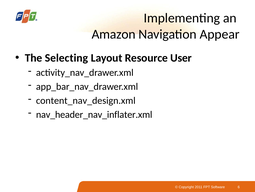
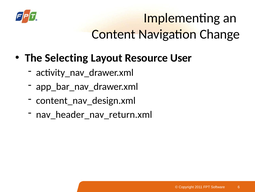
Amazon: Amazon -> Content
Appear: Appear -> Change
nav_header_nav_inflater.xml: nav_header_nav_inflater.xml -> nav_header_nav_return.xml
